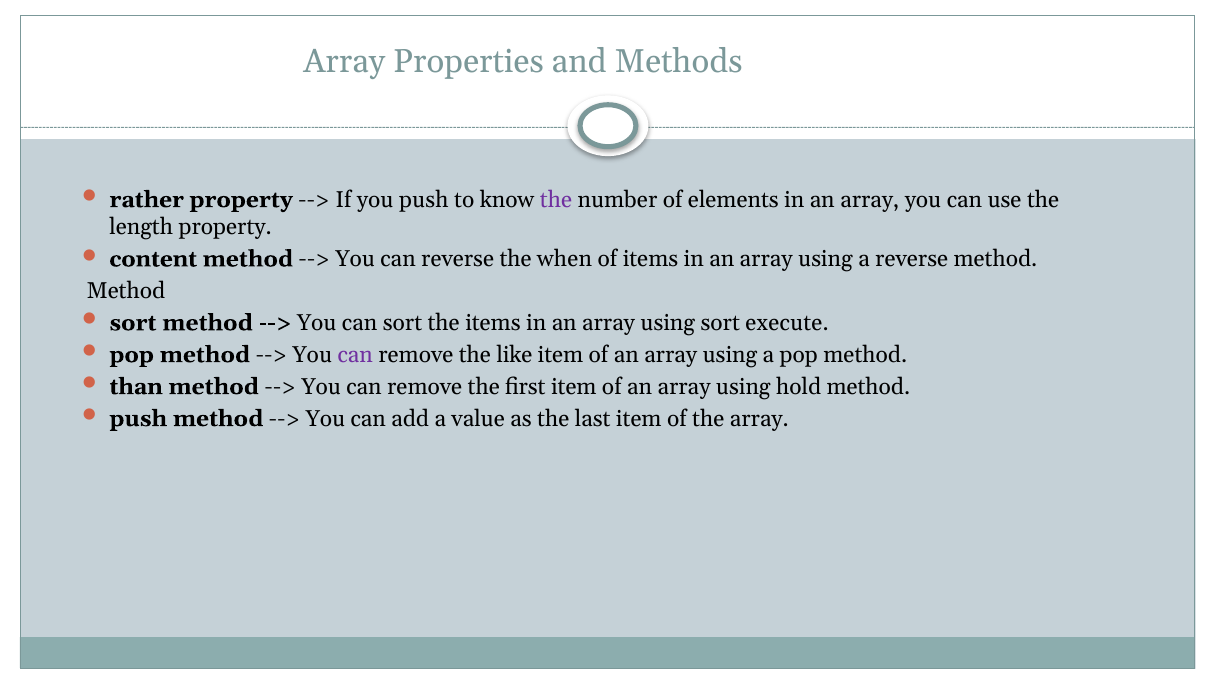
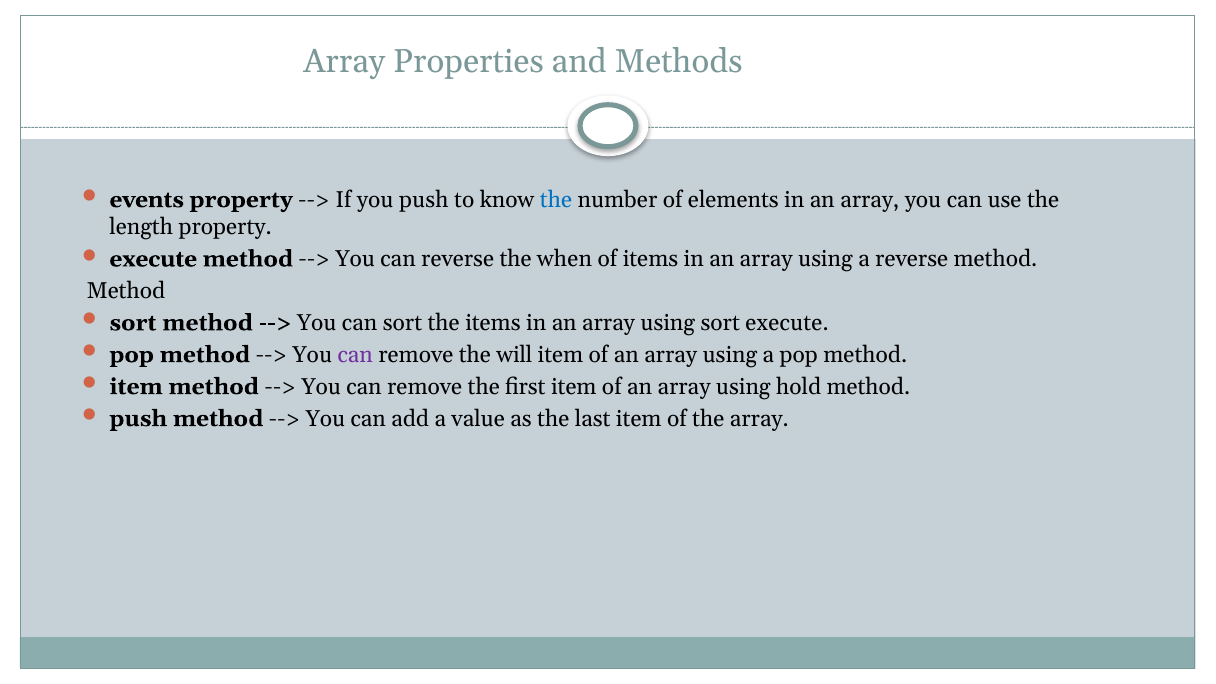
rather: rather -> events
the at (556, 200) colour: purple -> blue
content at (153, 259): content -> execute
like: like -> will
than at (136, 387): than -> item
